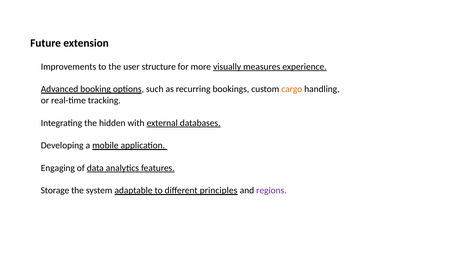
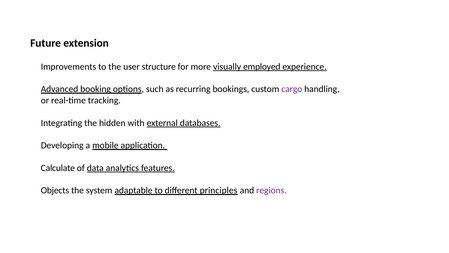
measures: measures -> employed
cargo colour: orange -> purple
Engaging: Engaging -> Calculate
Storage: Storage -> Objects
